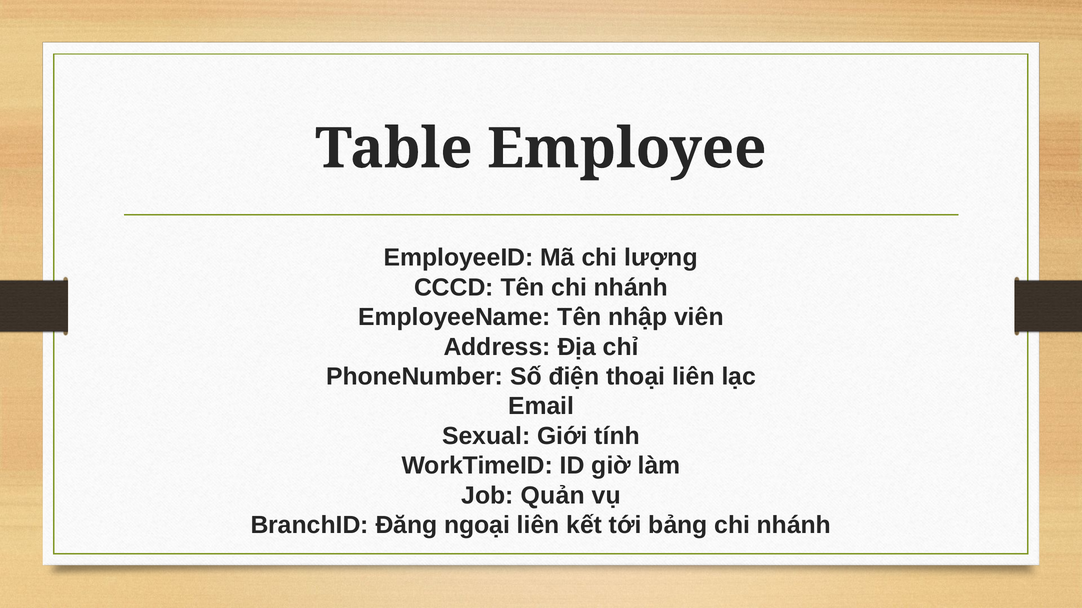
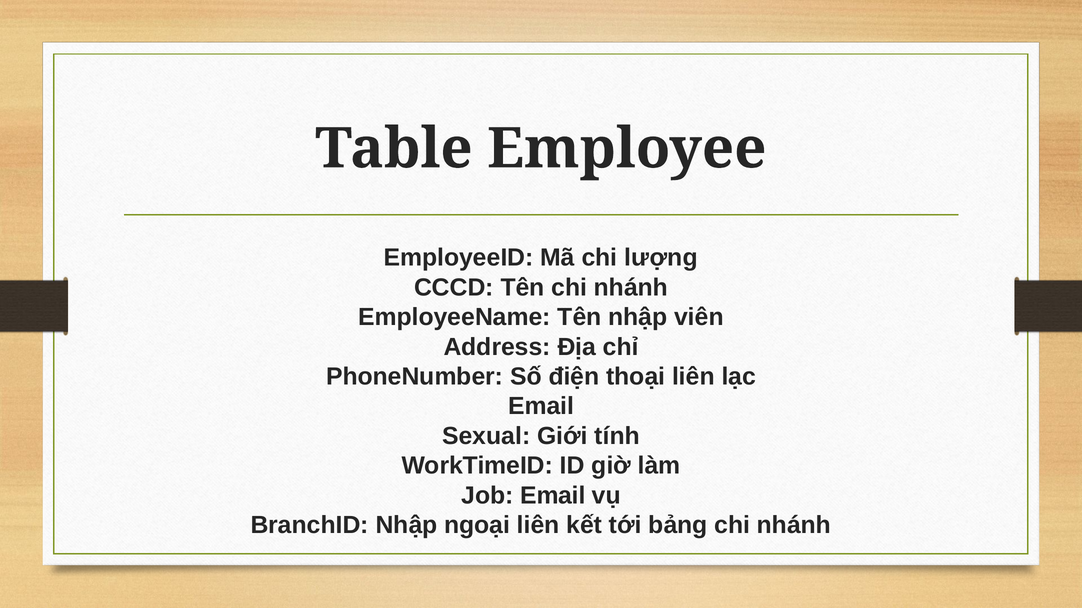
Job Quản: Quản -> Email
BranchID Đăng: Đăng -> Nhập
